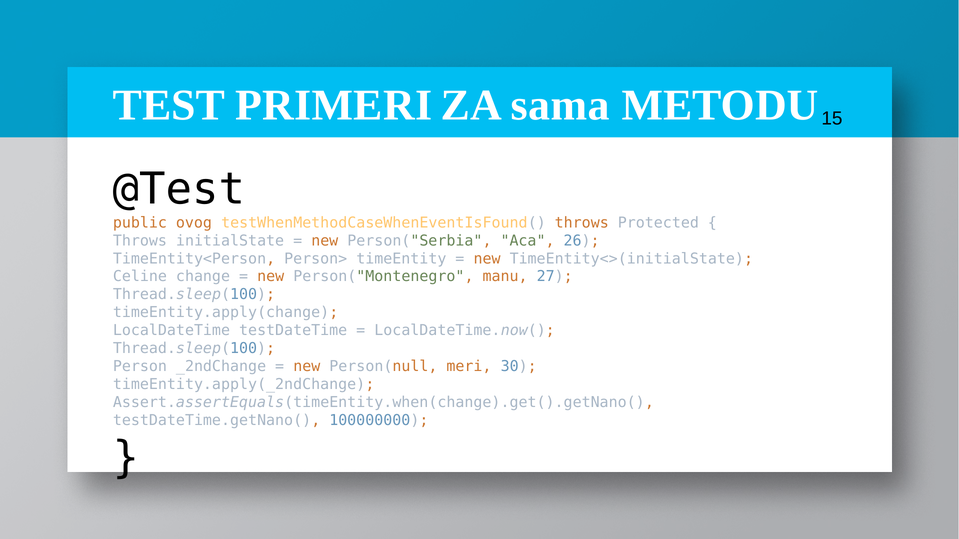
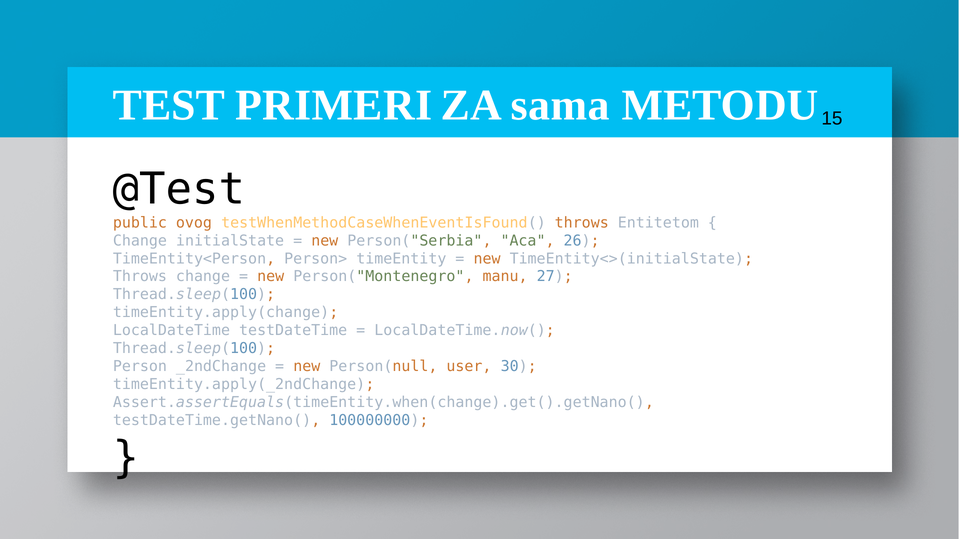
Protected: Protected -> Entitetom
Throws at (140, 241): Throws -> Change
Celine at (140, 277): Celine -> Throws
meri: meri -> user
